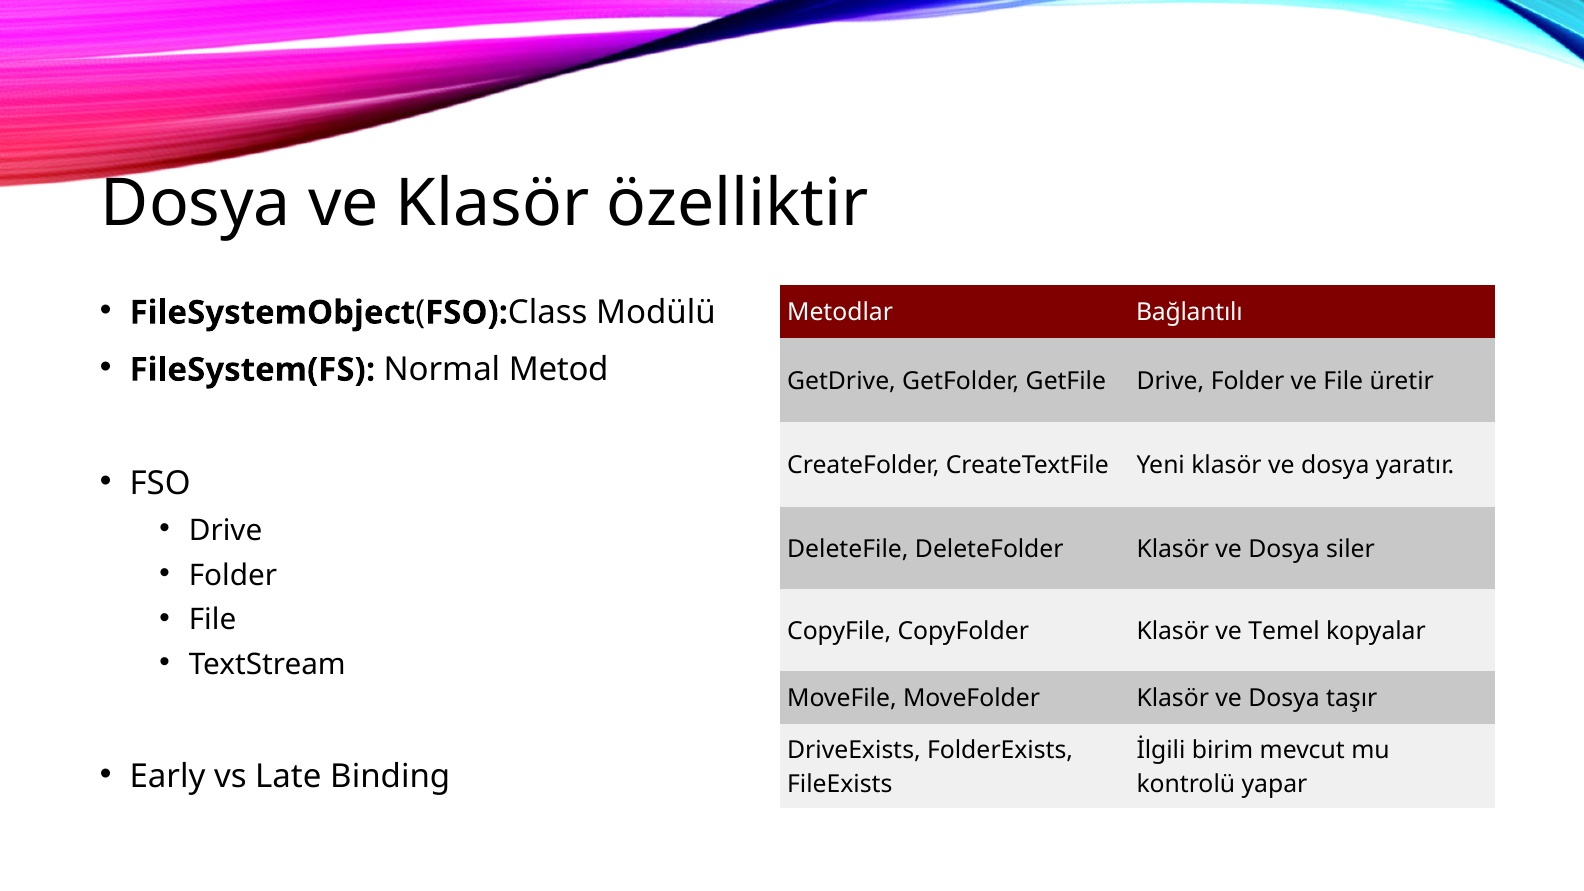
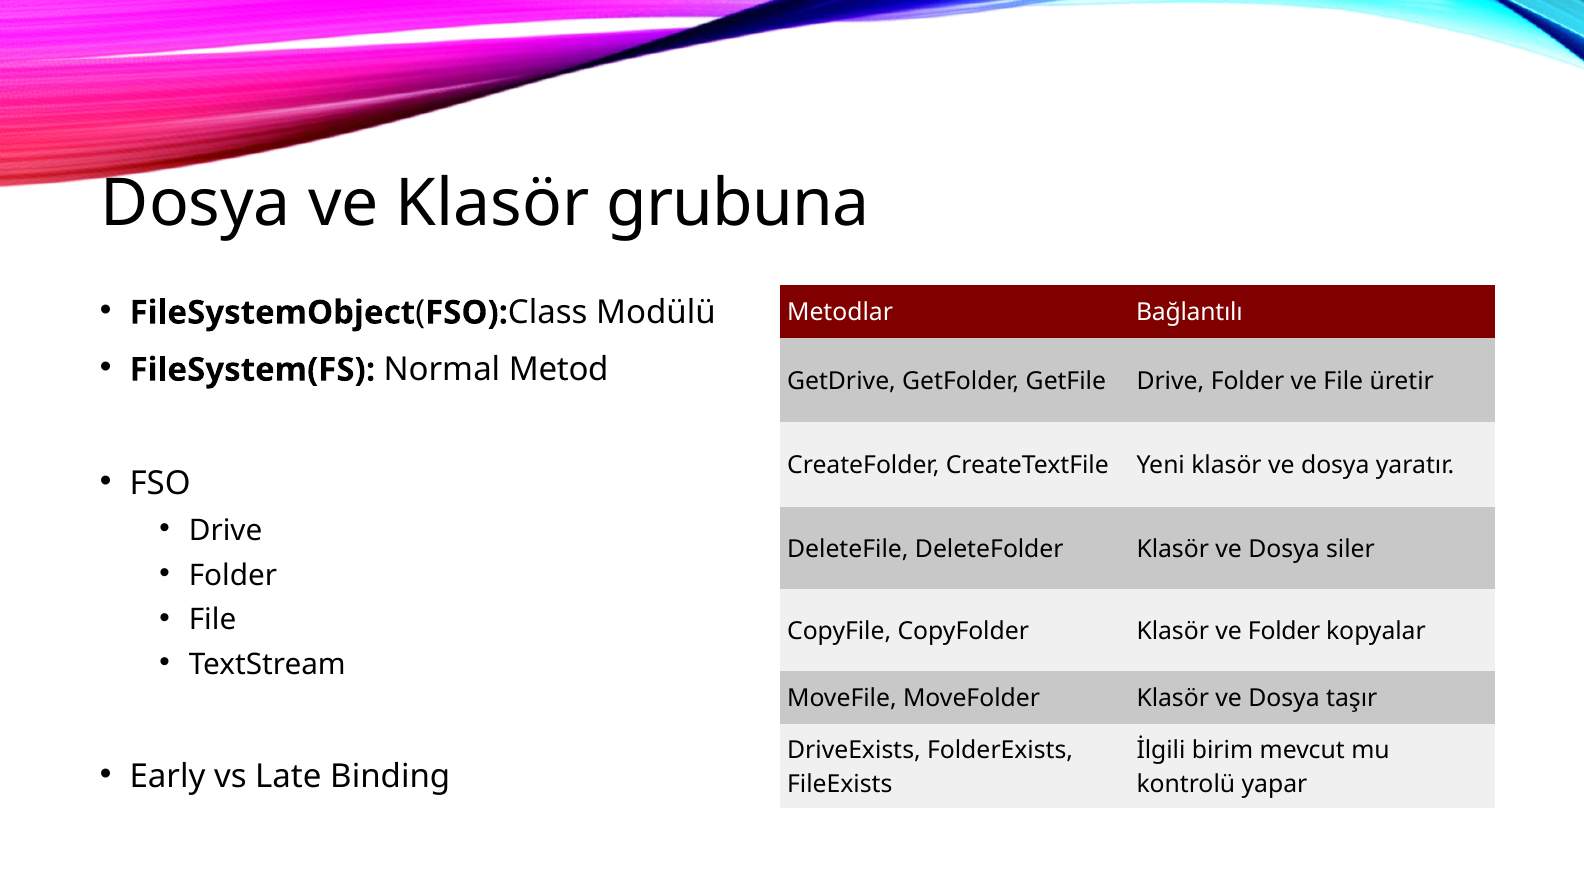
özelliktir: özelliktir -> grubuna
ve Temel: Temel -> Folder
